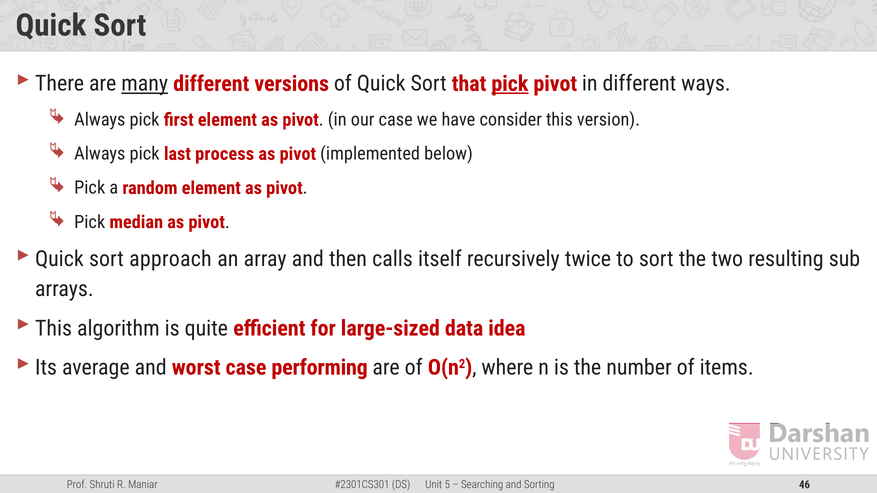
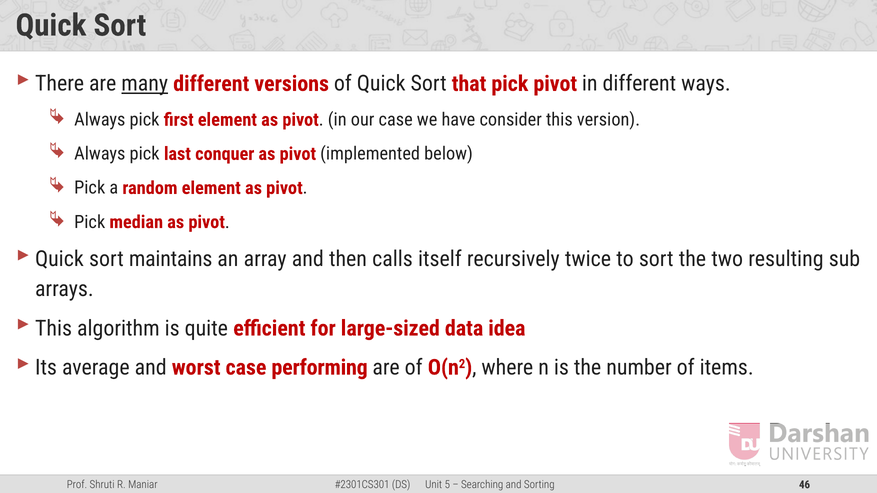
pick at (510, 84) underline: present -> none
process: process -> conquer
approach: approach -> maintains
